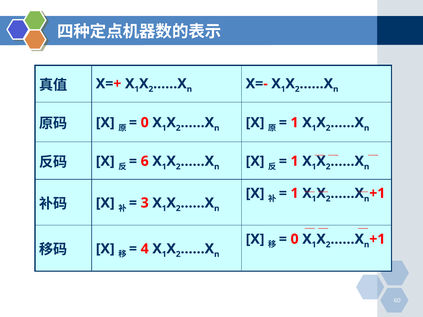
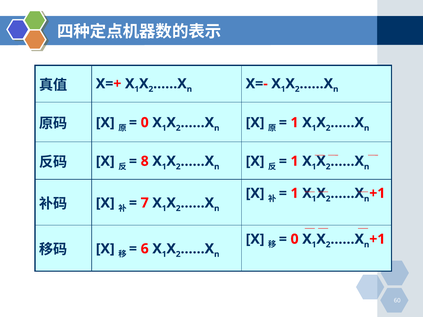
6: 6 -> 8
3: 3 -> 7
4: 4 -> 6
